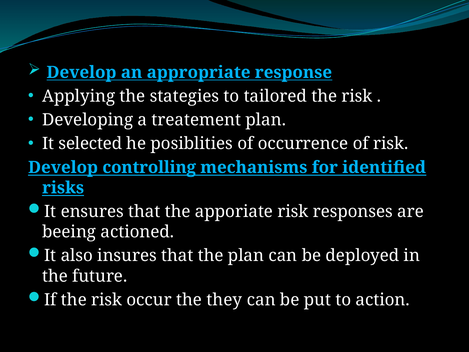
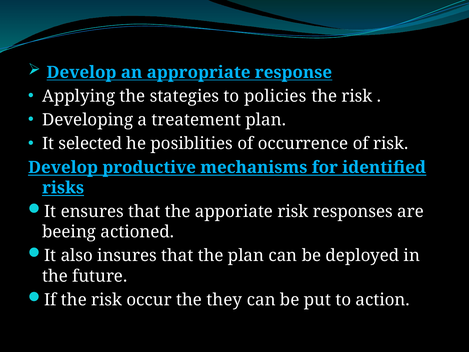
tailored: tailored -> policies
controlling: controlling -> productive
